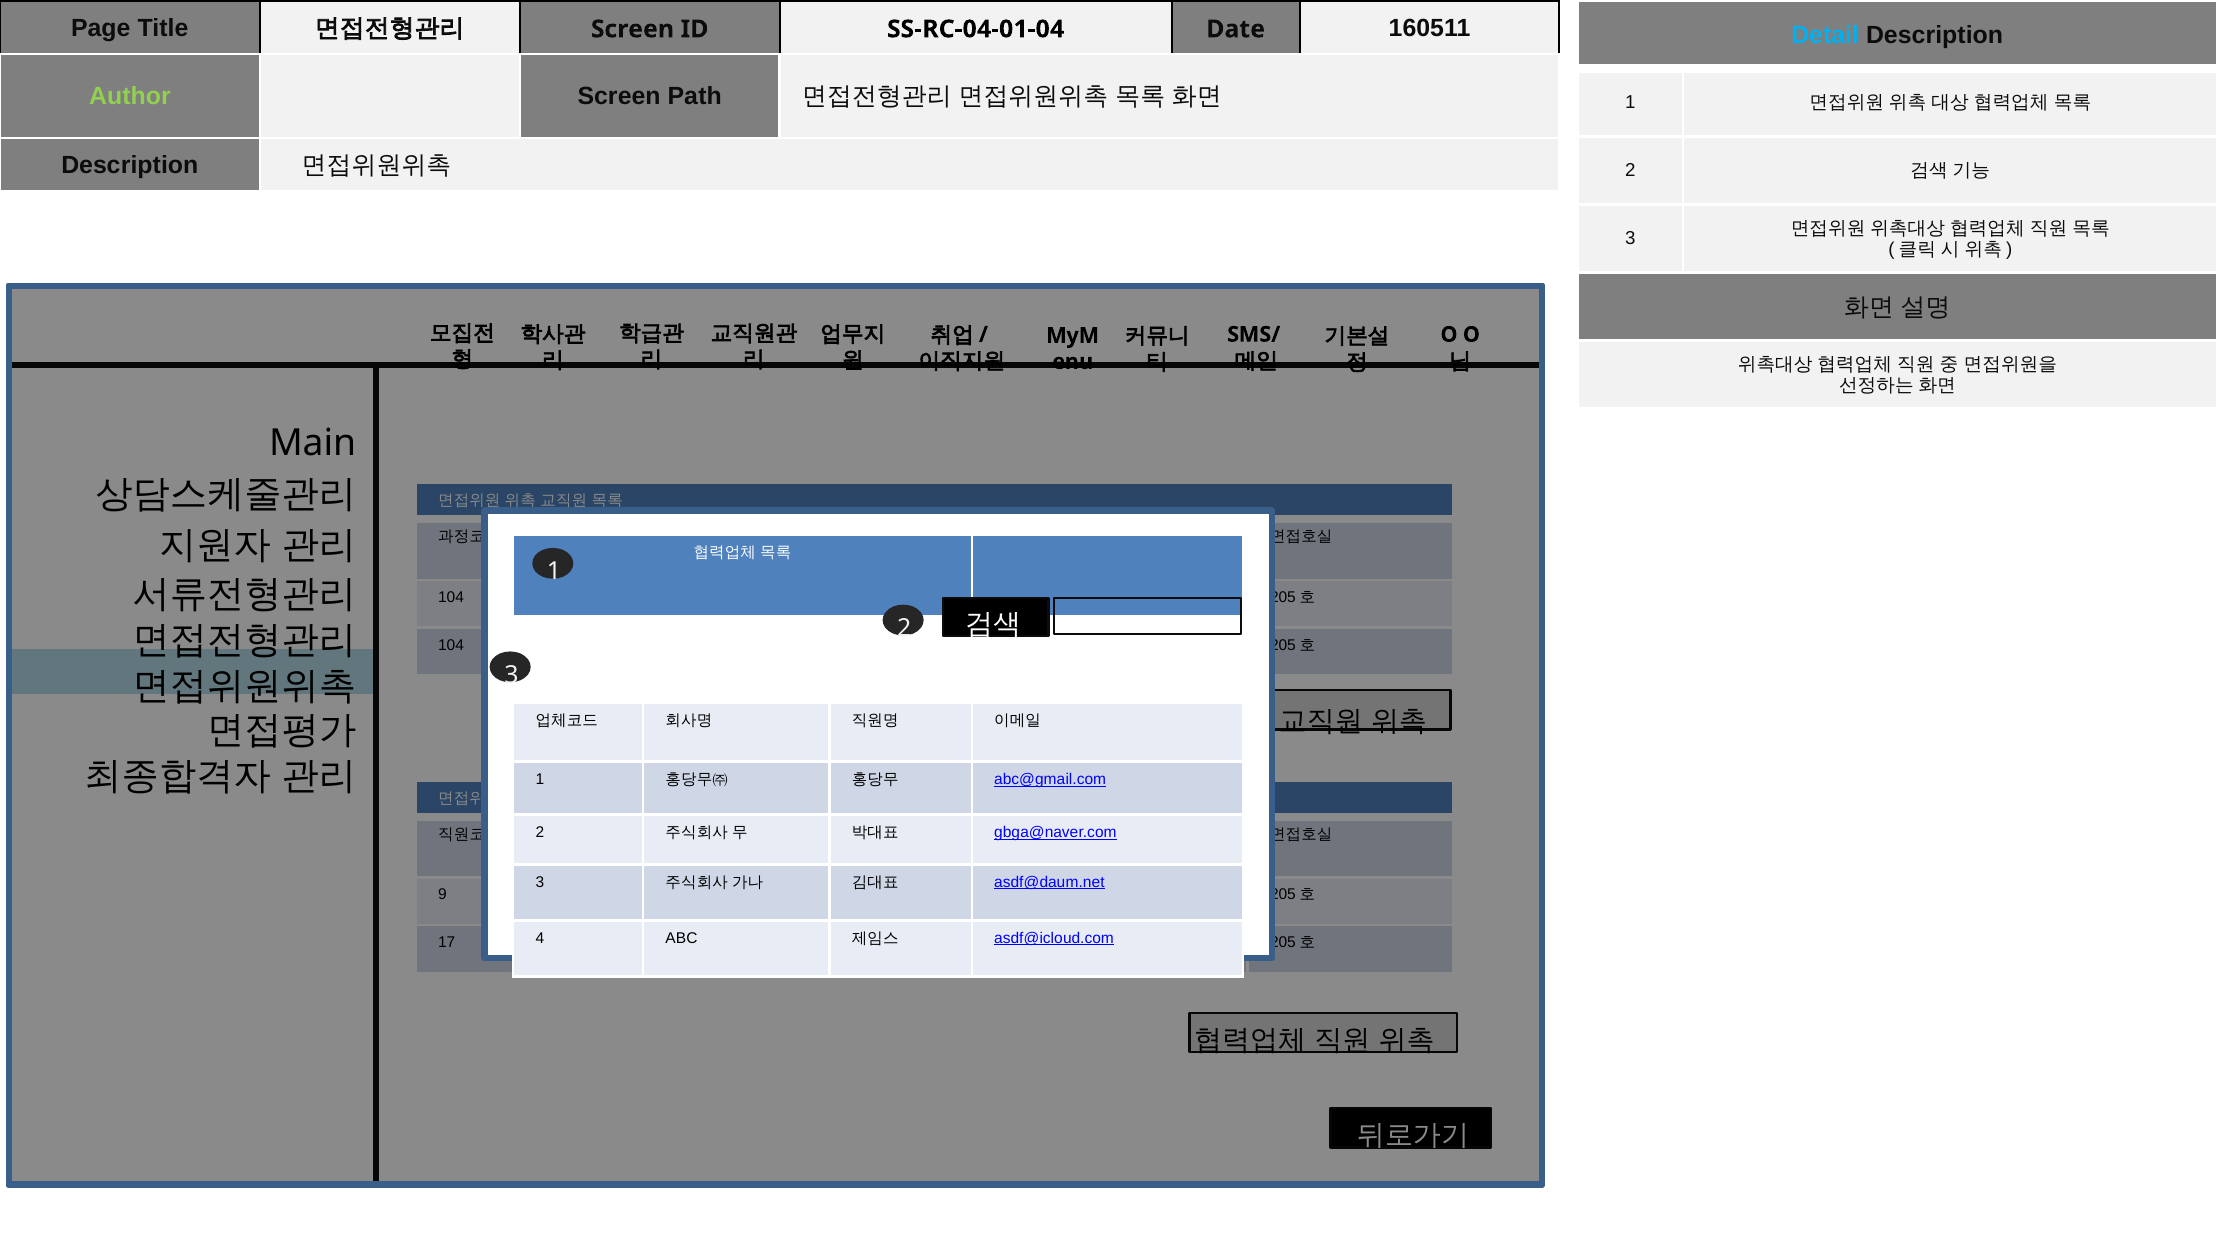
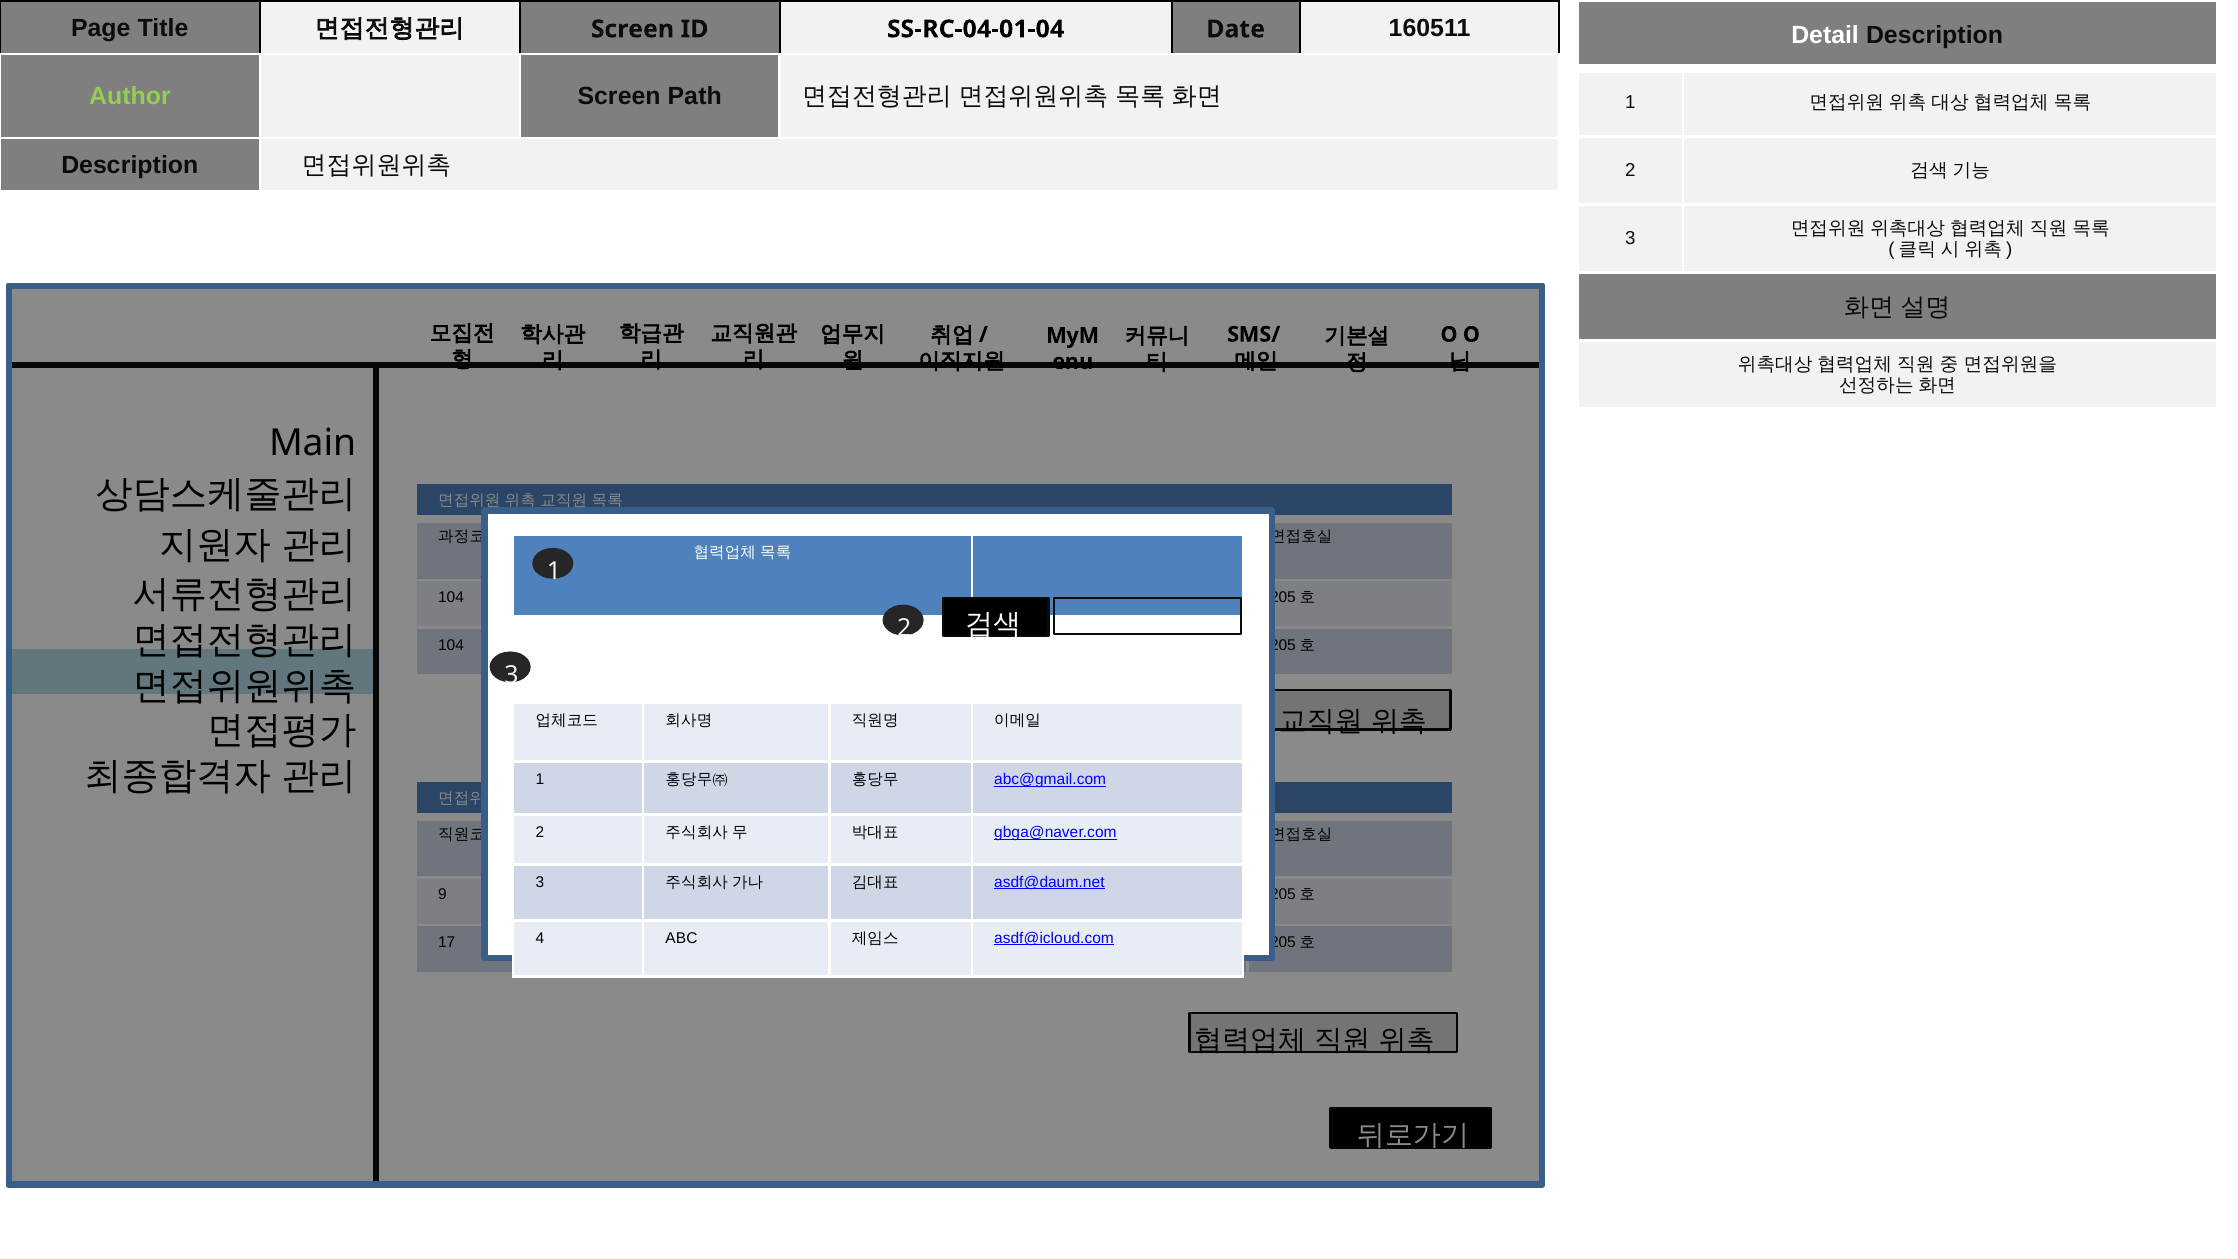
Detail colour: light blue -> white
